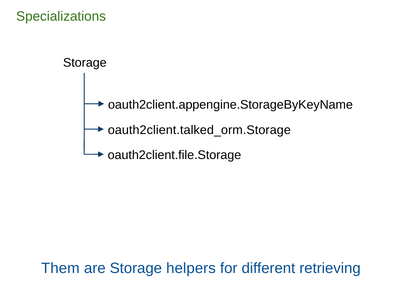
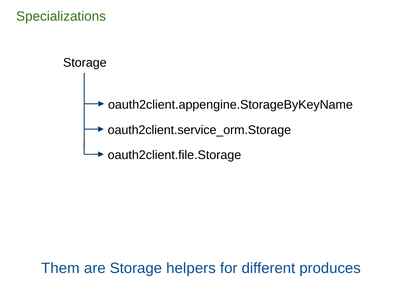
oauth2client.talked_orm.Storage: oauth2client.talked_orm.Storage -> oauth2client.service_orm.Storage
retrieving: retrieving -> produces
